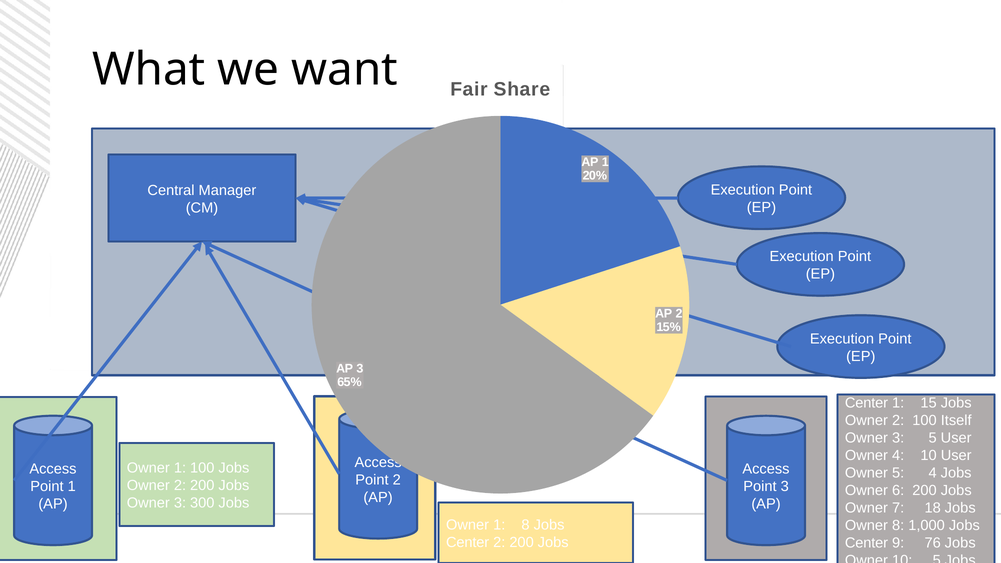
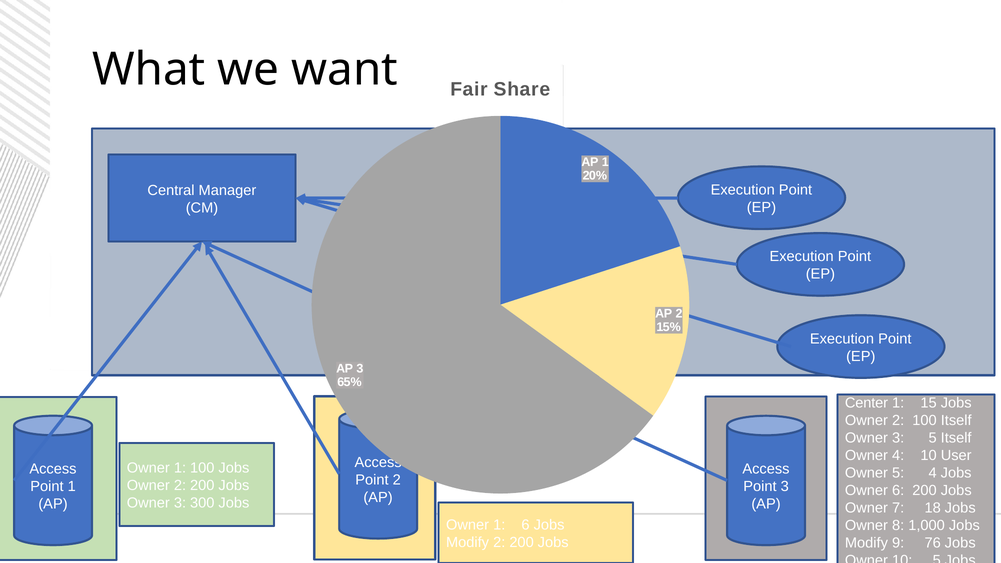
5 User: User -> Itself
1 8: 8 -> 6
Center at (468, 543): Center -> Modify
Center at (867, 543): Center -> Modify
